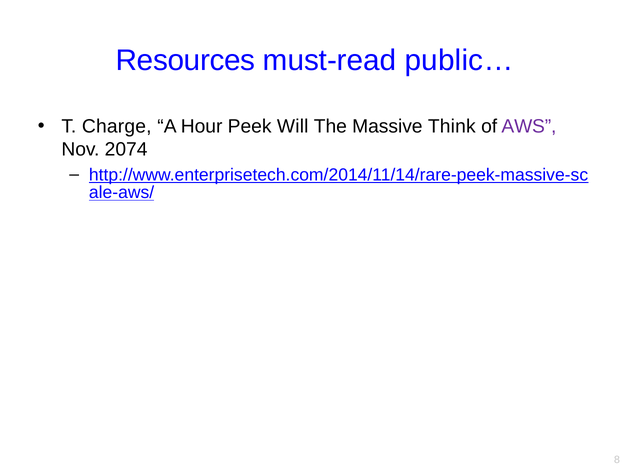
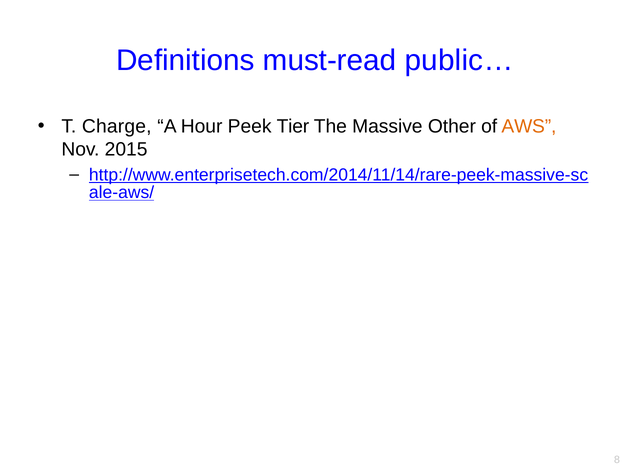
Resources: Resources -> Definitions
Will: Will -> Tier
Think: Think -> Other
AWS colour: purple -> orange
2074: 2074 -> 2015
